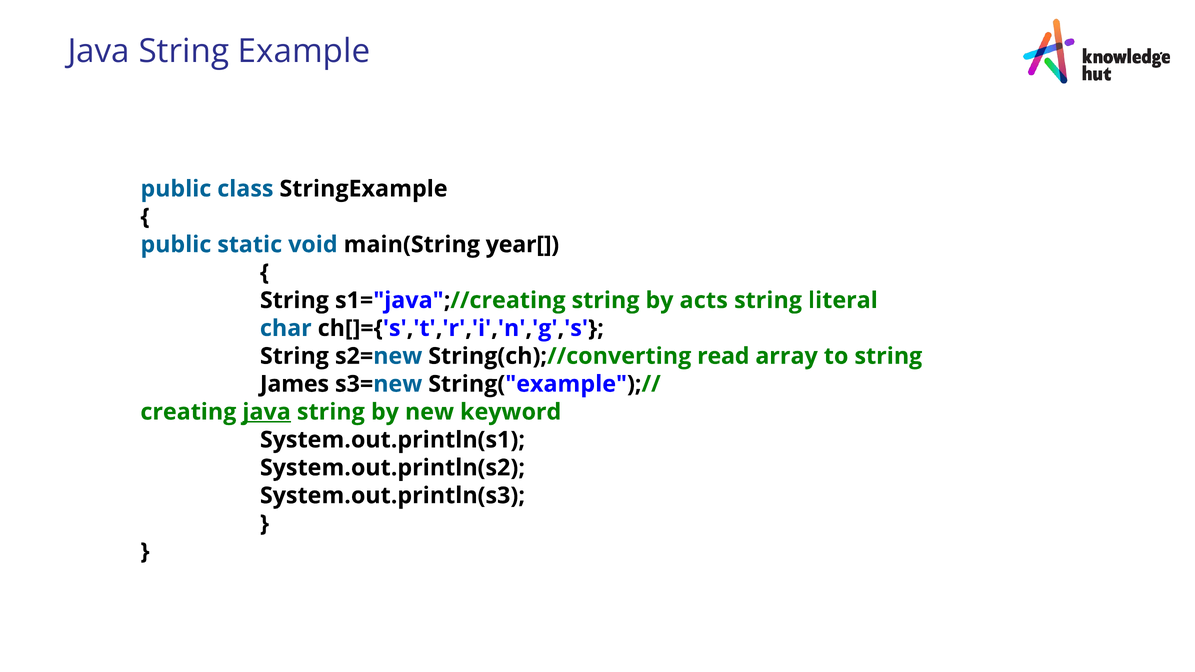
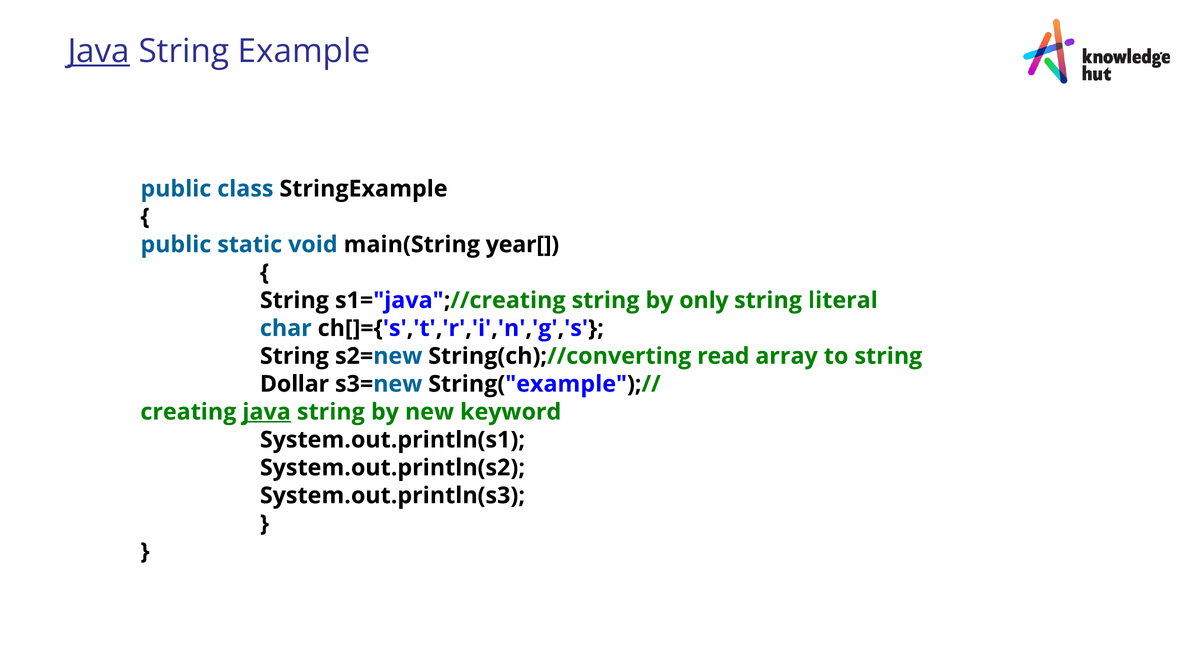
Java at (99, 51) underline: none -> present
acts: acts -> only
James: James -> Dollar
